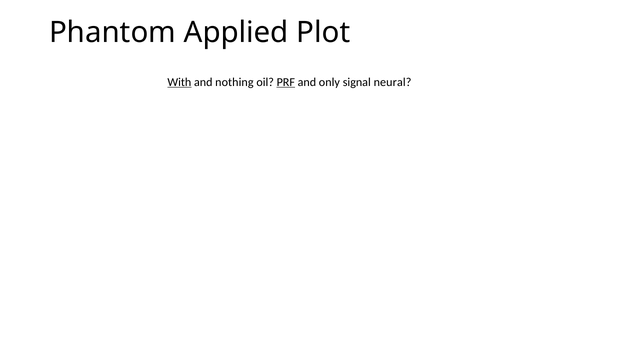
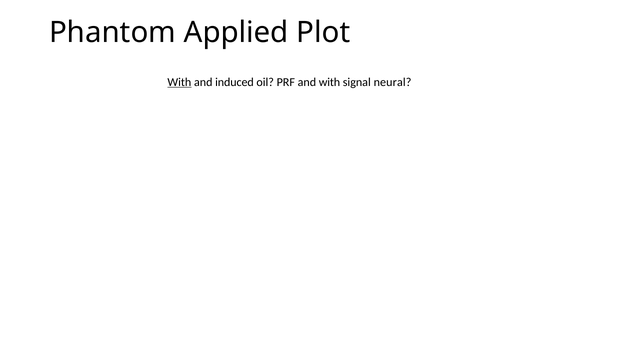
nothing: nothing -> induced
PRF underline: present -> none
and only: only -> with
